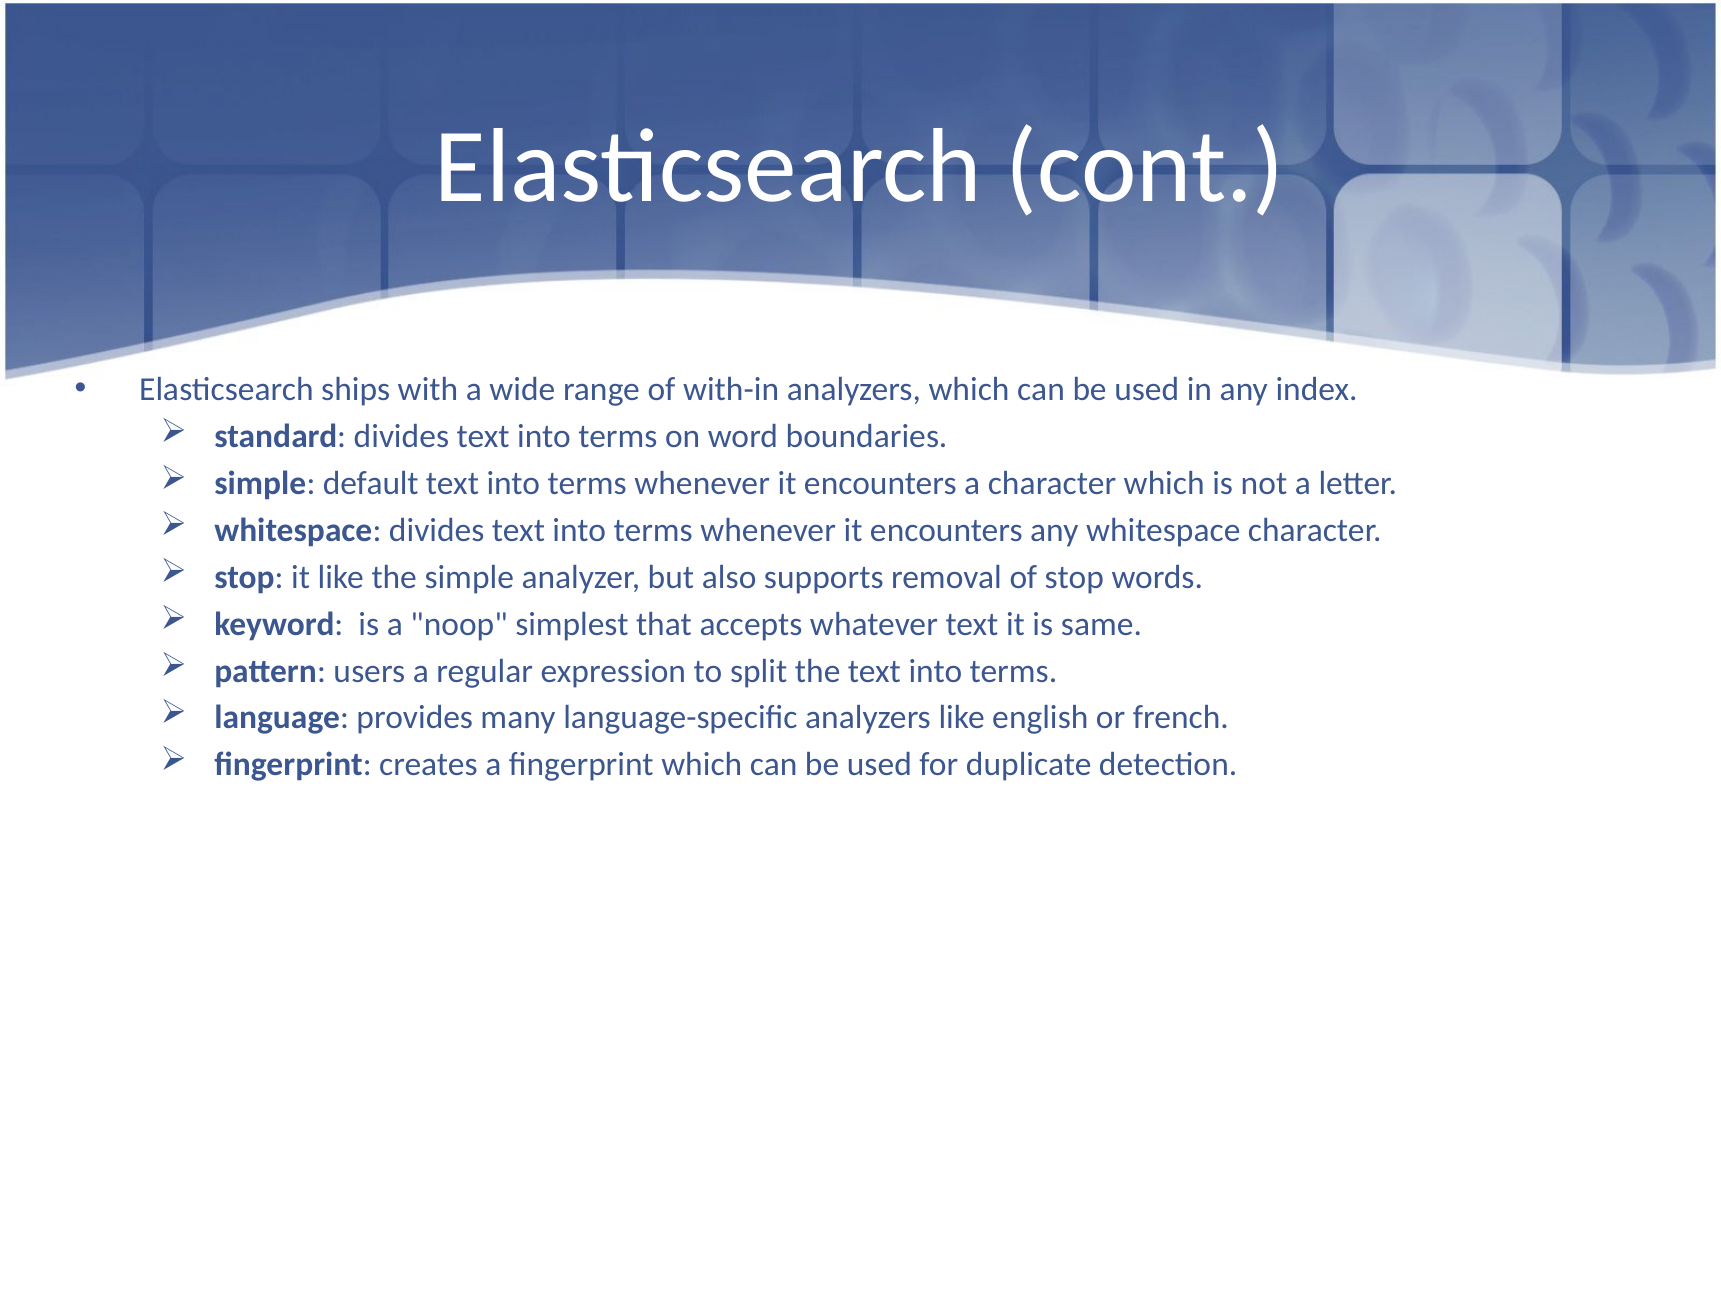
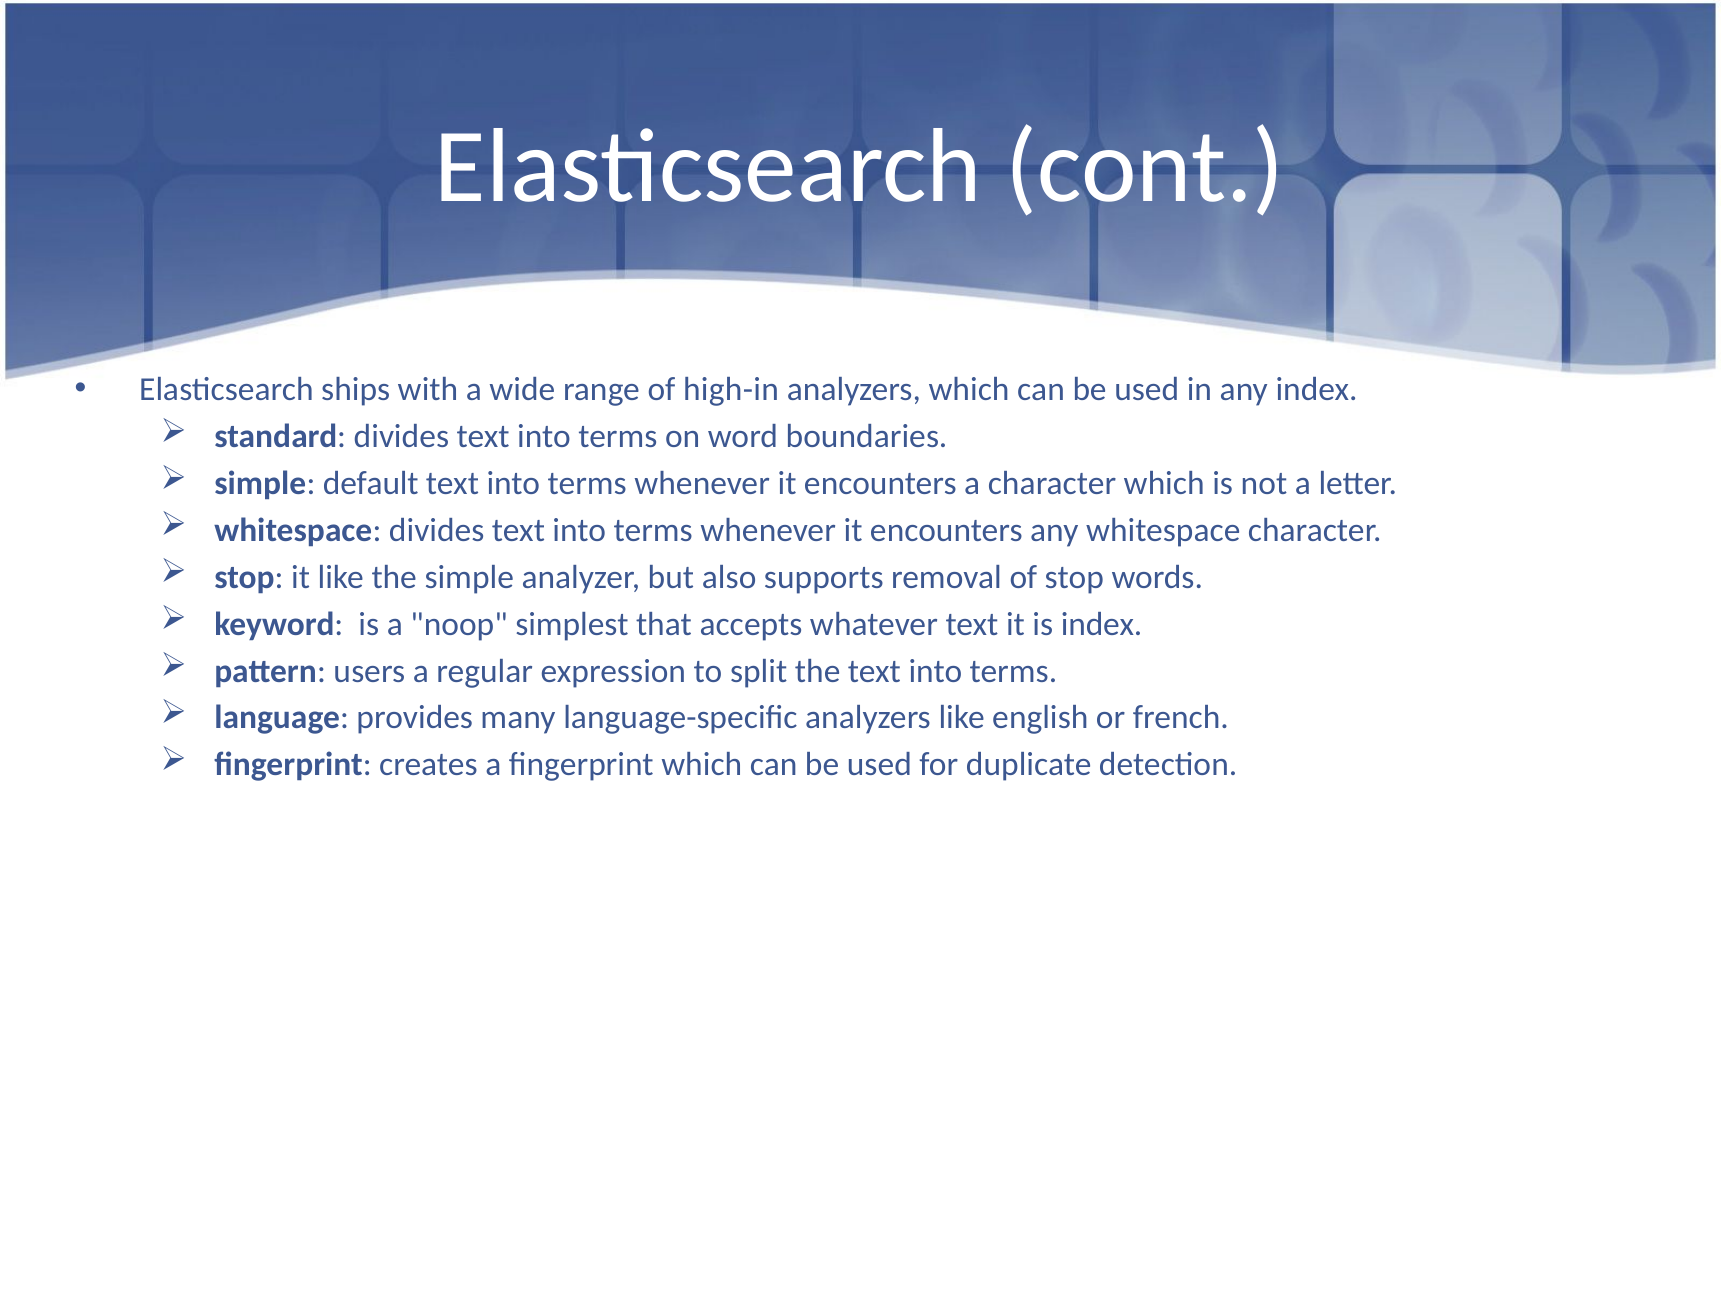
with-in: with-in -> high-in
is same: same -> index
